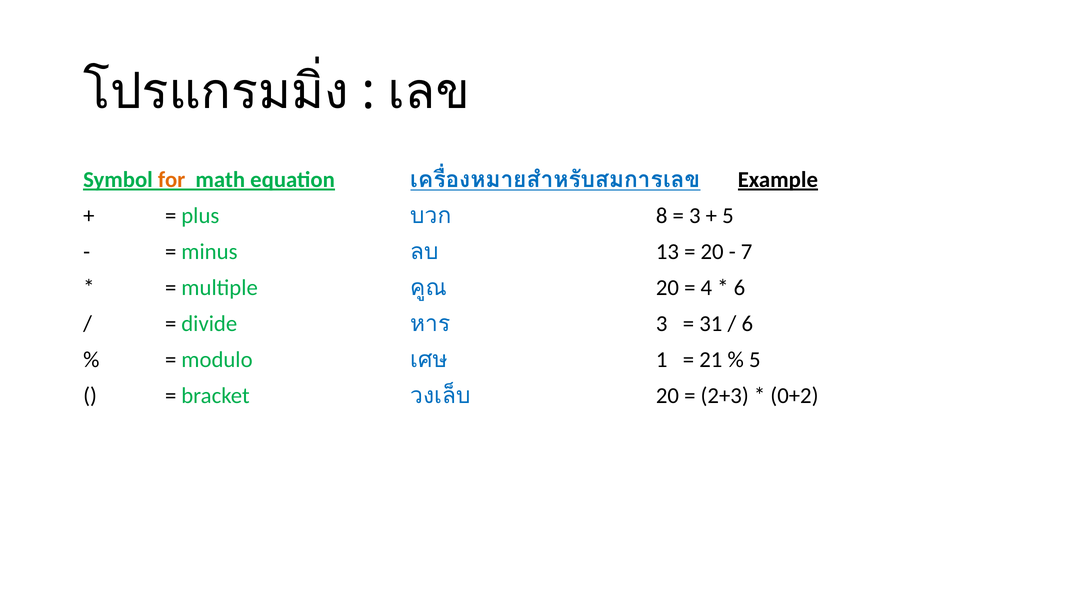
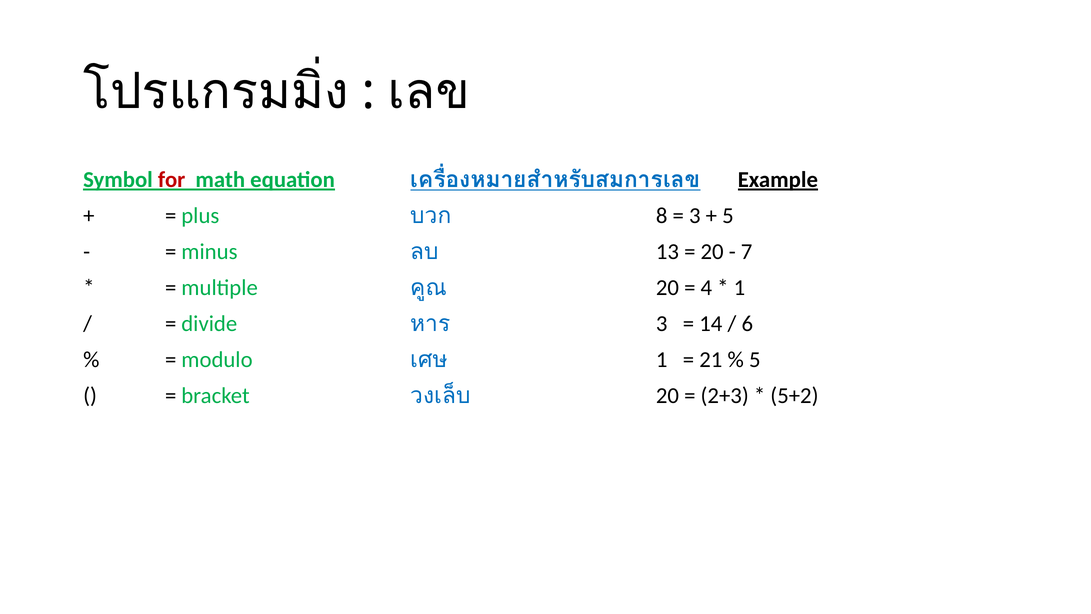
for colour: orange -> red
6 at (739, 287): 6 -> 1
31: 31 -> 14
0+2: 0+2 -> 5+2
